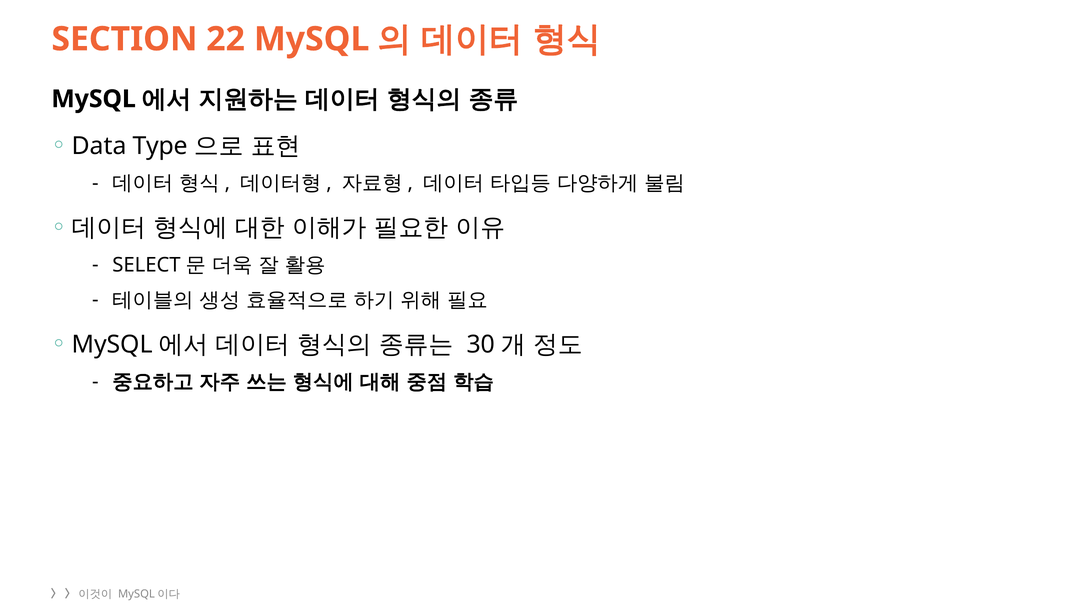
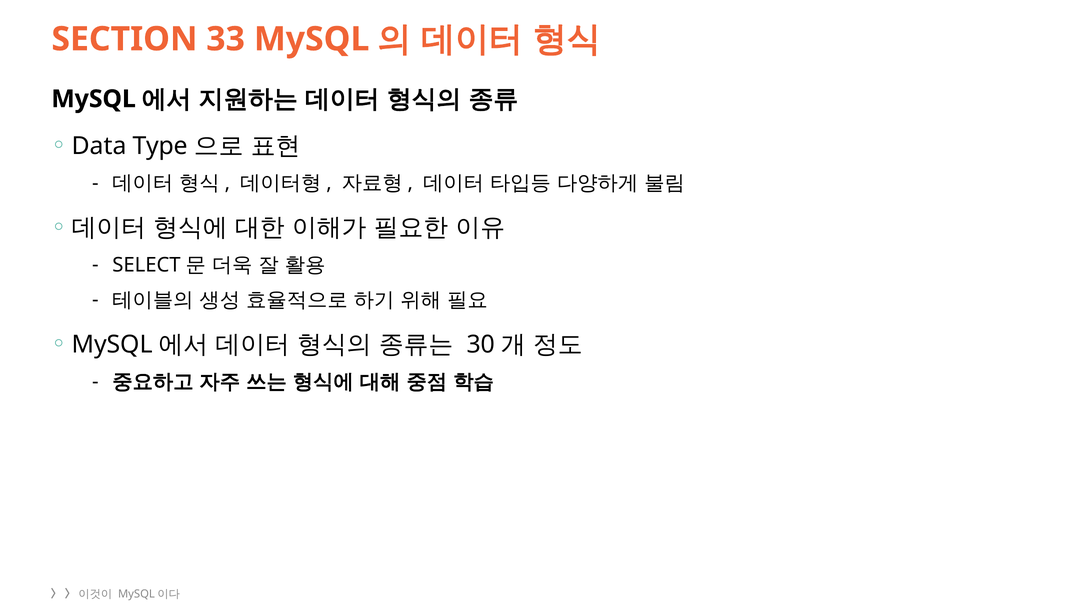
22: 22 -> 33
